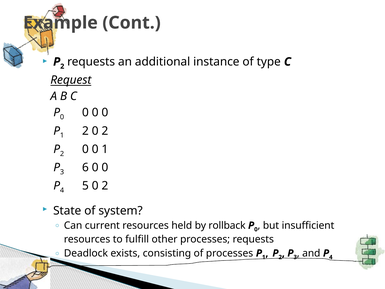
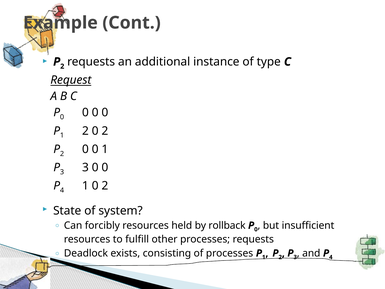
6 at (85, 167): 6 -> 3
5 at (85, 186): 5 -> 1
current: current -> forcibly
